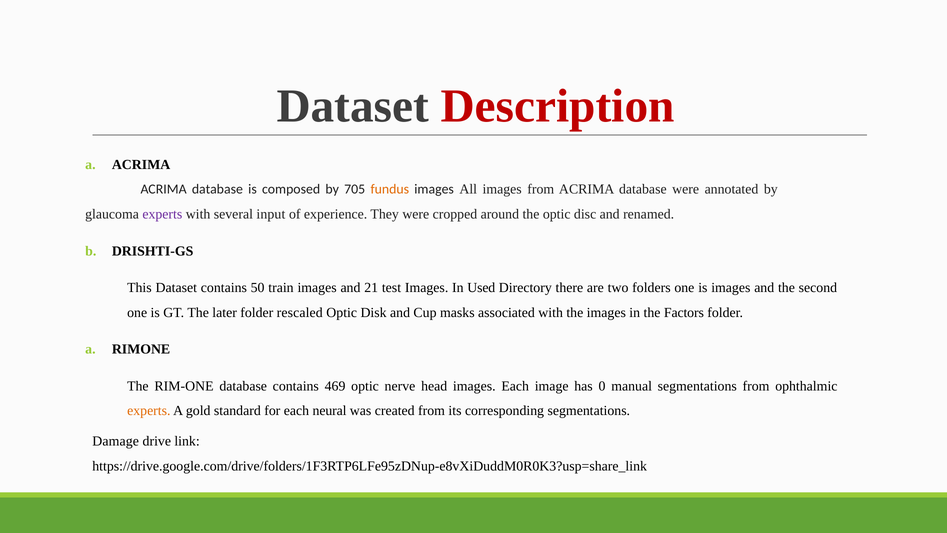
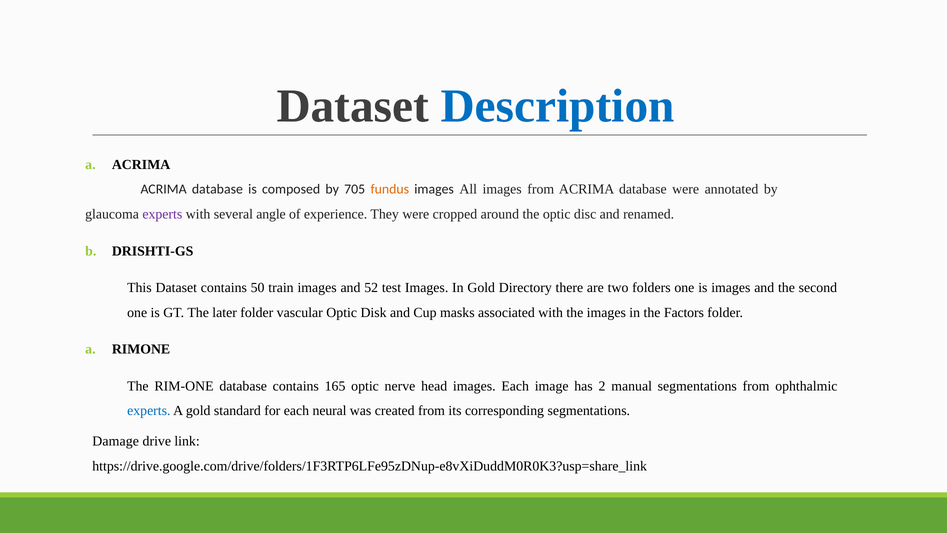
Description colour: red -> blue
input: input -> angle
21: 21 -> 52
In Used: Used -> Gold
rescaled: rescaled -> vascular
469: 469 -> 165
0: 0 -> 2
experts at (149, 411) colour: orange -> blue
